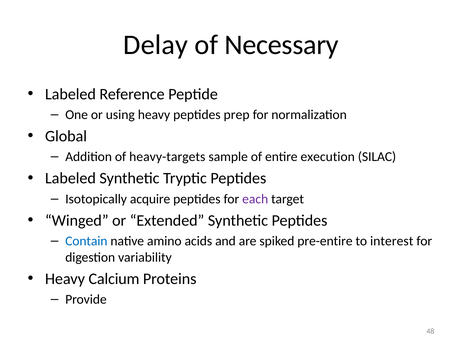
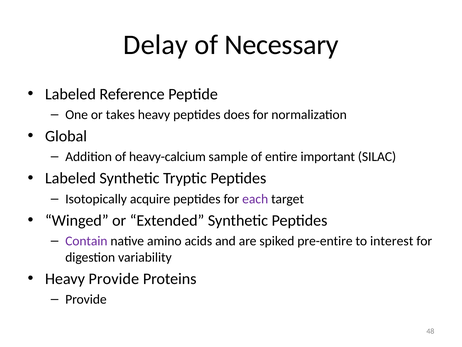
using: using -> takes
prep: prep -> does
heavy-targets: heavy-targets -> heavy-calcium
execution: execution -> important
Contain colour: blue -> purple
Heavy Calcium: Calcium -> Provide
